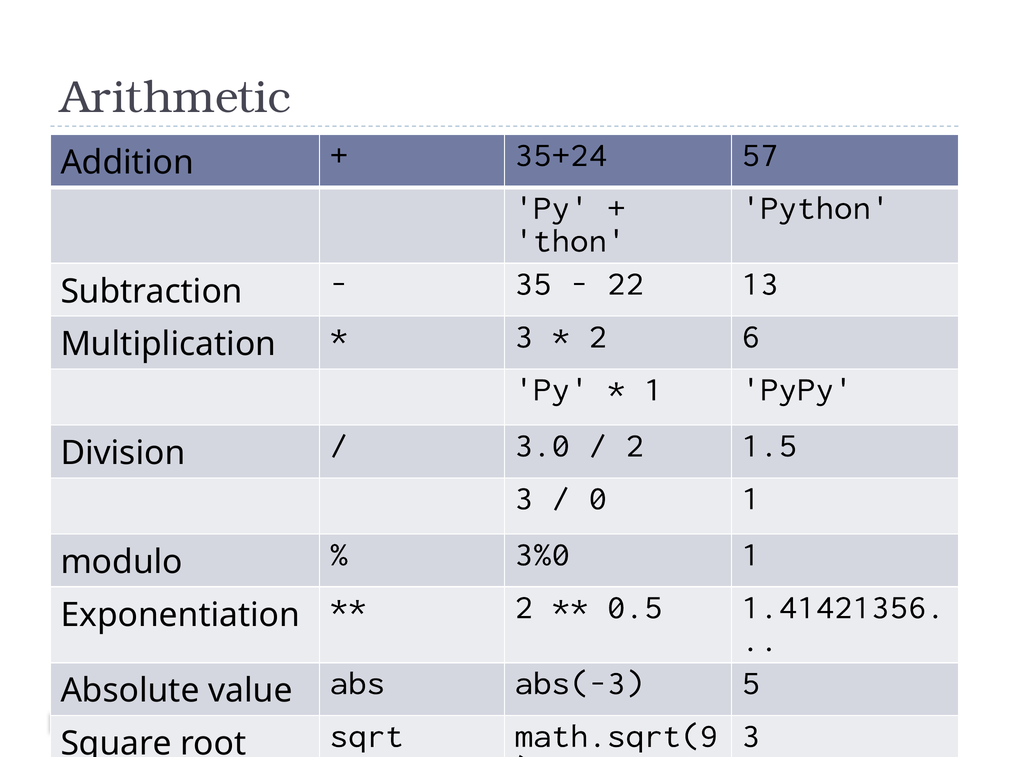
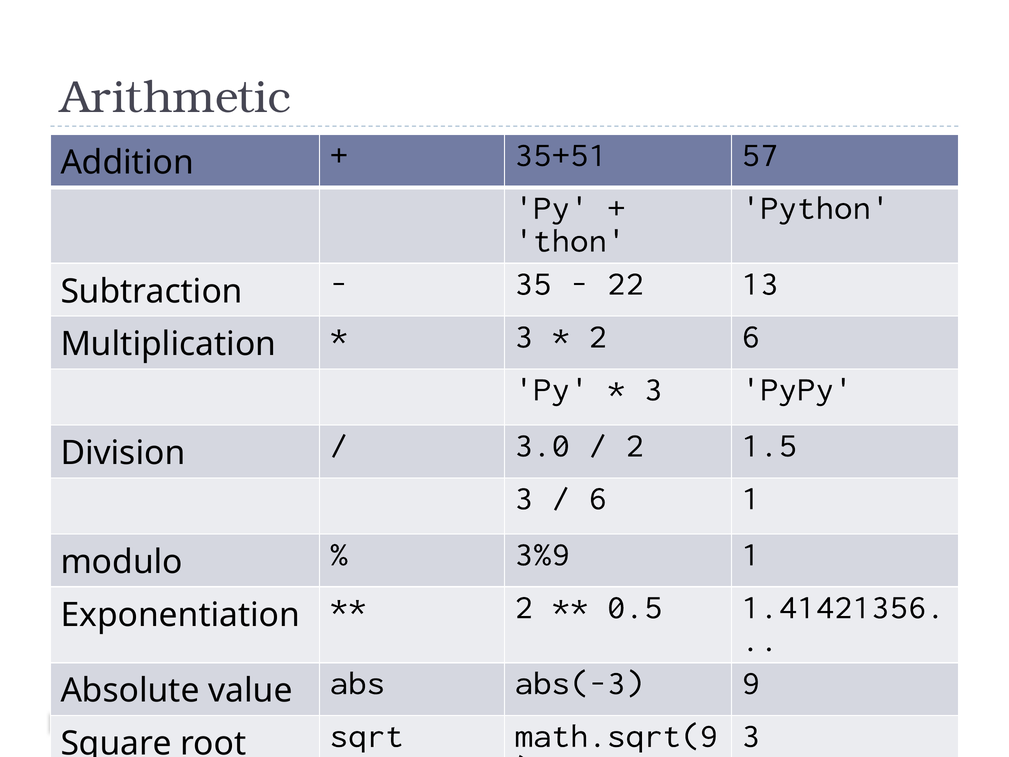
35+24: 35+24 -> 35+51
1 at (653, 389): 1 -> 3
0 at (598, 498): 0 -> 6
3%0: 3%0 -> 3%9
5: 5 -> 9
